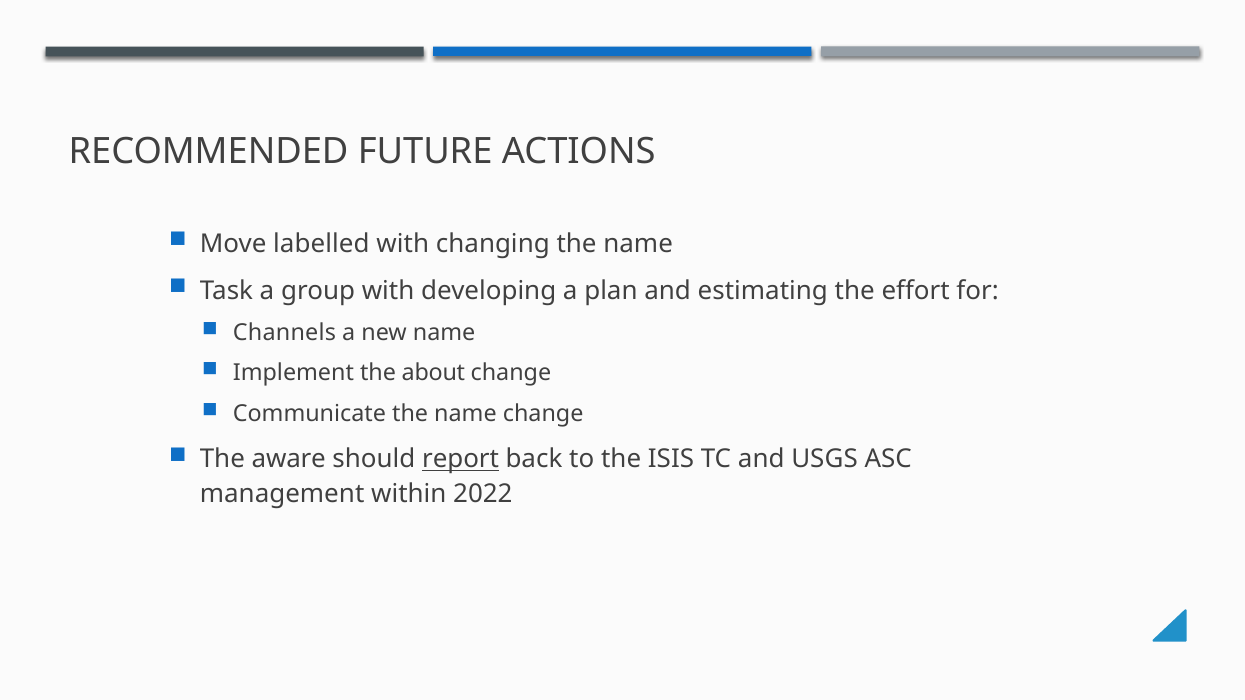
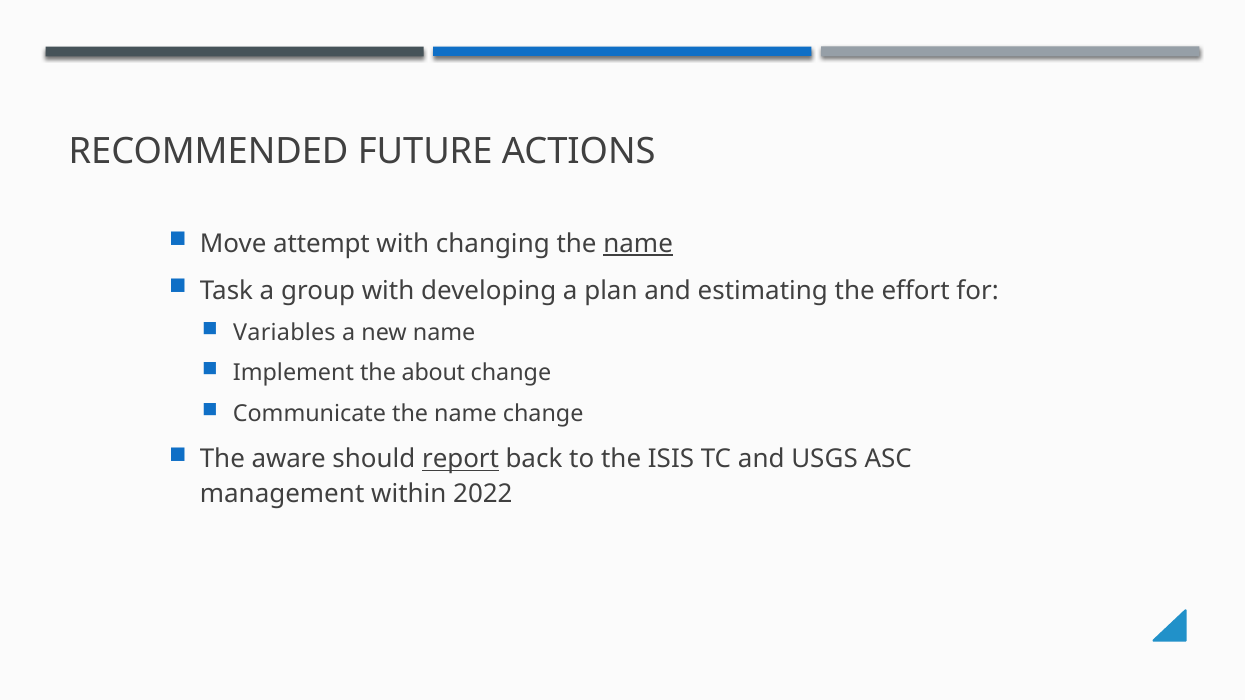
labelled: labelled -> attempt
name at (638, 244) underline: none -> present
Channels: Channels -> Variables
